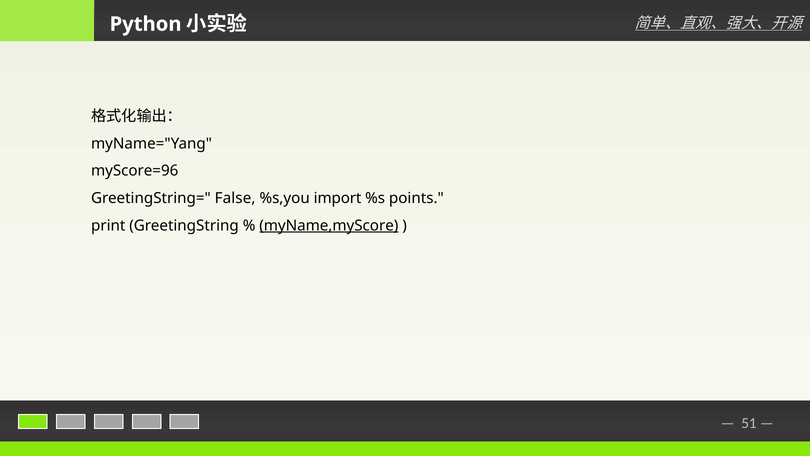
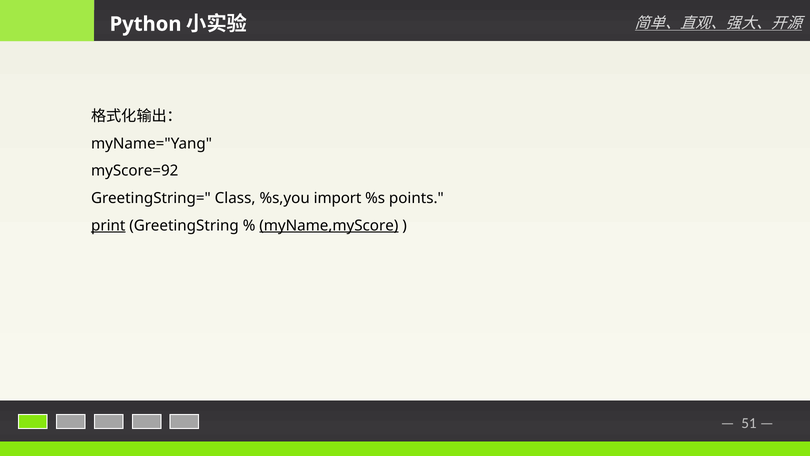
myScore=96: myScore=96 -> myScore=92
False: False -> Class
print underline: none -> present
